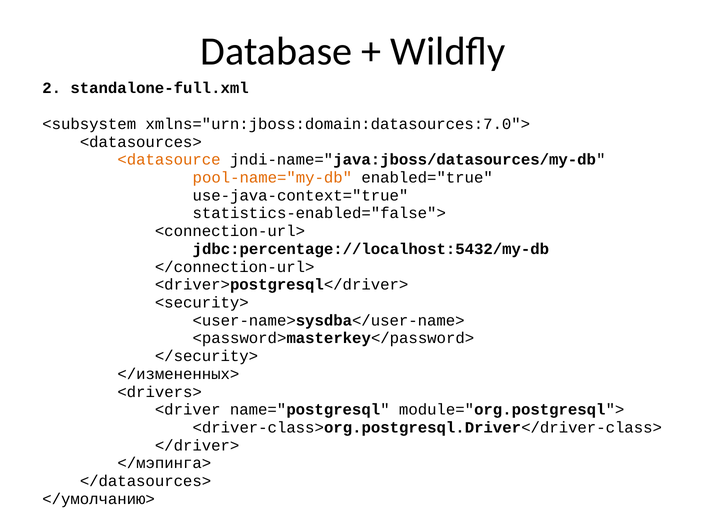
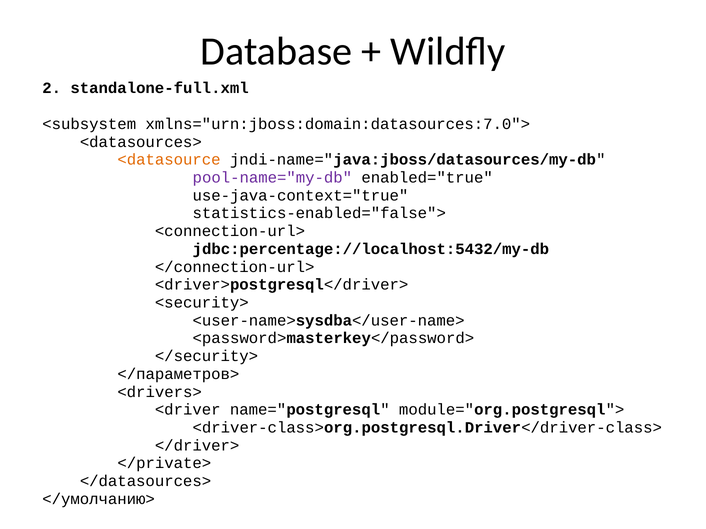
pool-name="my-db colour: orange -> purple
</измененных>: </измененных> -> </параметров>
</мэпинга>: </мэпинга> -> </private>
